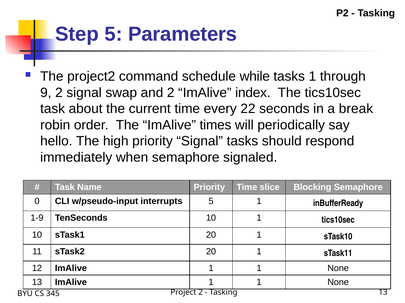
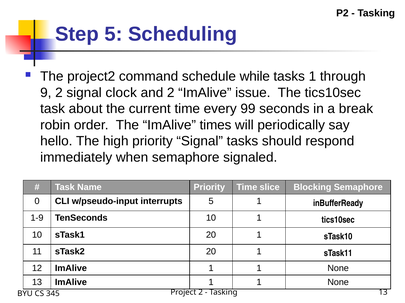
Parameters: Parameters -> Scheduling
swap: swap -> clock
index: index -> issue
22: 22 -> 99
